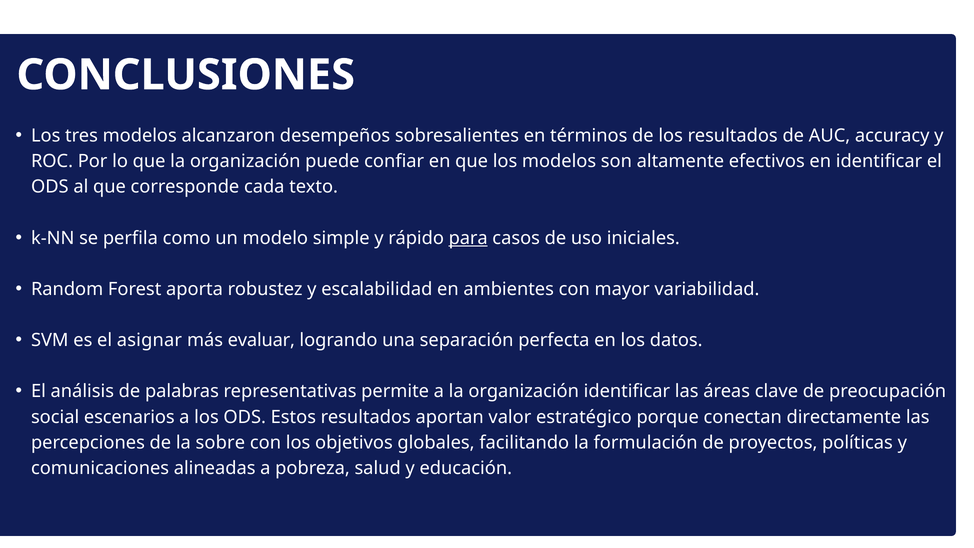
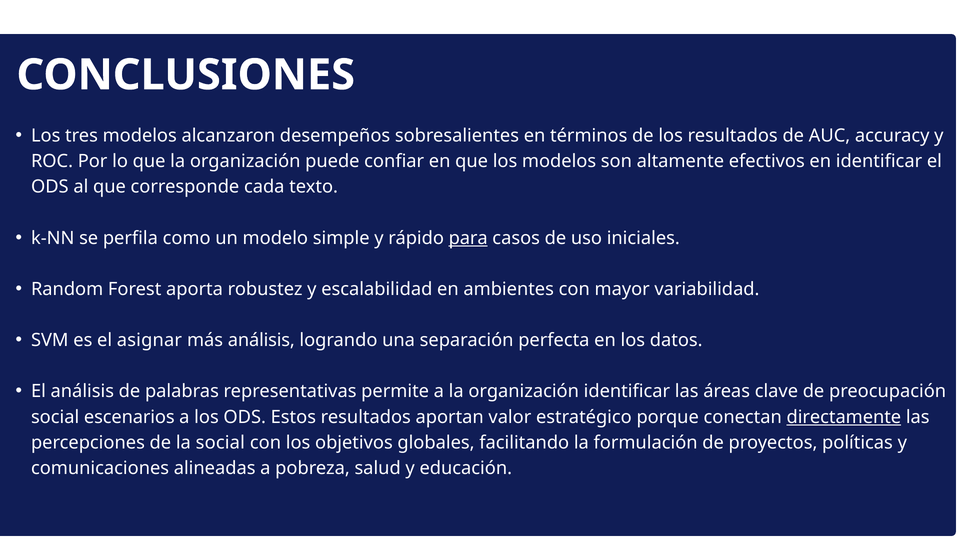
más evaluar: evaluar -> análisis
directamente underline: none -> present
la sobre: sobre -> social
